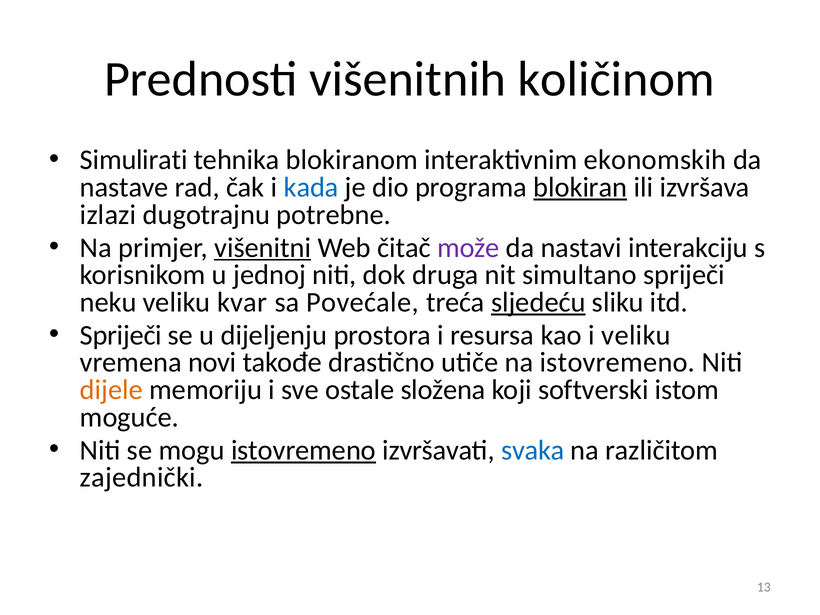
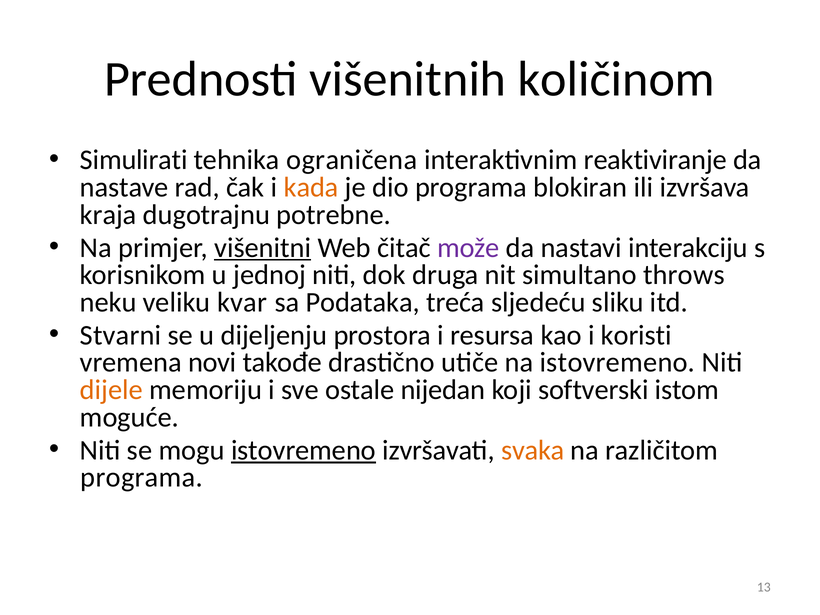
blokiranom: blokiranom -> ograničena
ekonomskih: ekonomskih -> reaktiviranje
kada colour: blue -> orange
blokiran underline: present -> none
izlazi: izlazi -> kraja
simultano spriječi: spriječi -> throws
Povećale: Povećale -> Podataka
sljedeću underline: present -> none
Spriječi at (121, 335): Spriječi -> Stvarni
i veliku: veliku -> koristi
složena: složena -> nijedan
svaka colour: blue -> orange
zajednički at (142, 478): zajednički -> programa
